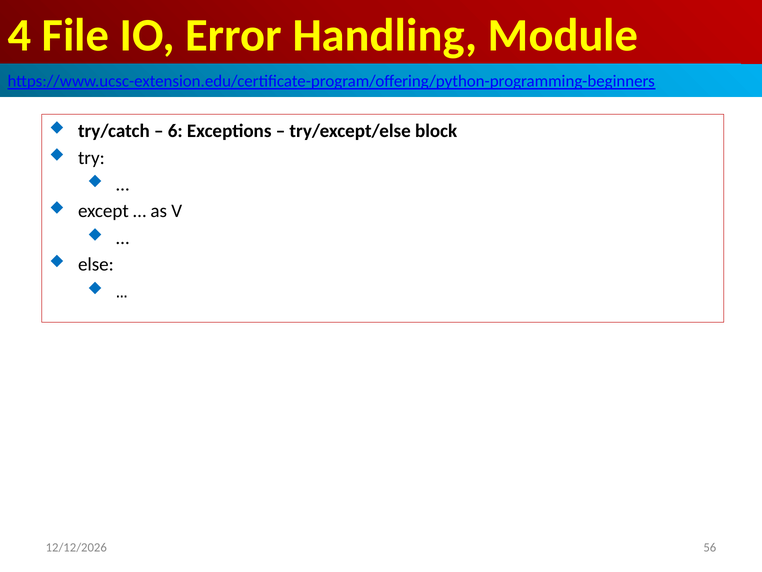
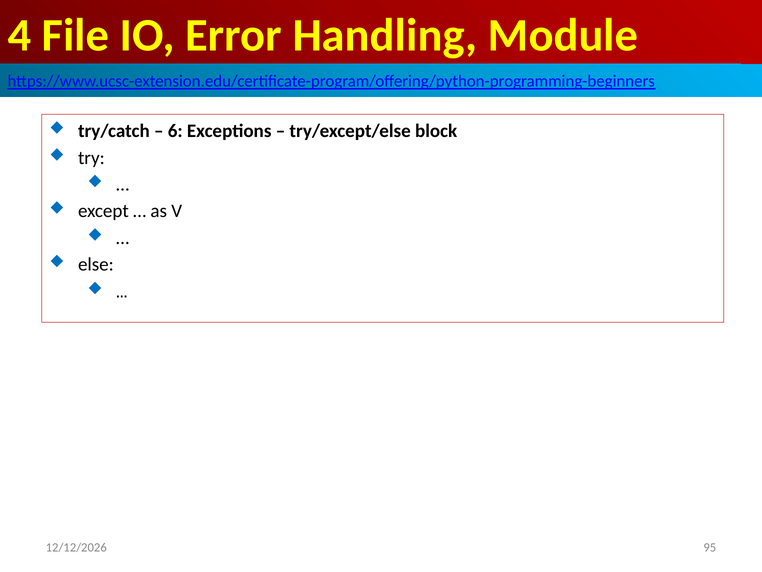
56: 56 -> 95
